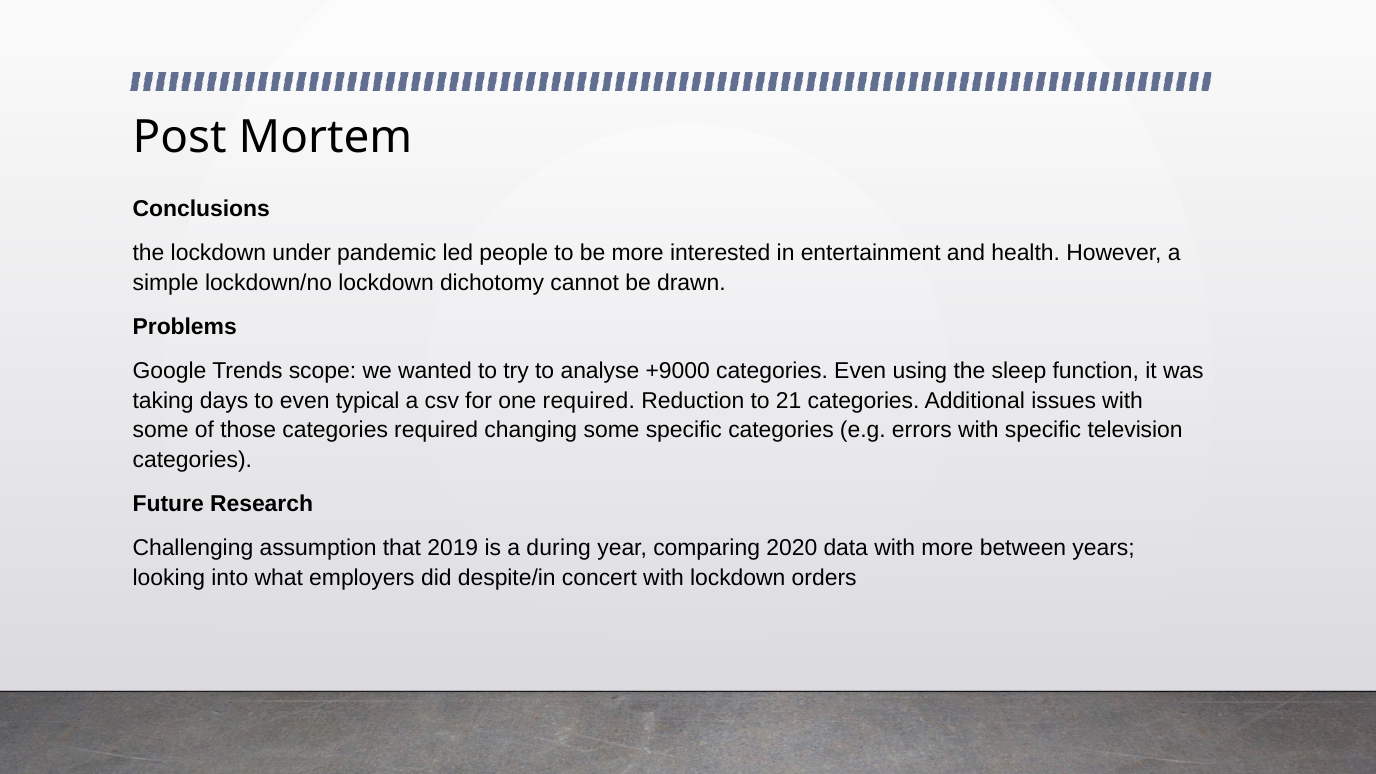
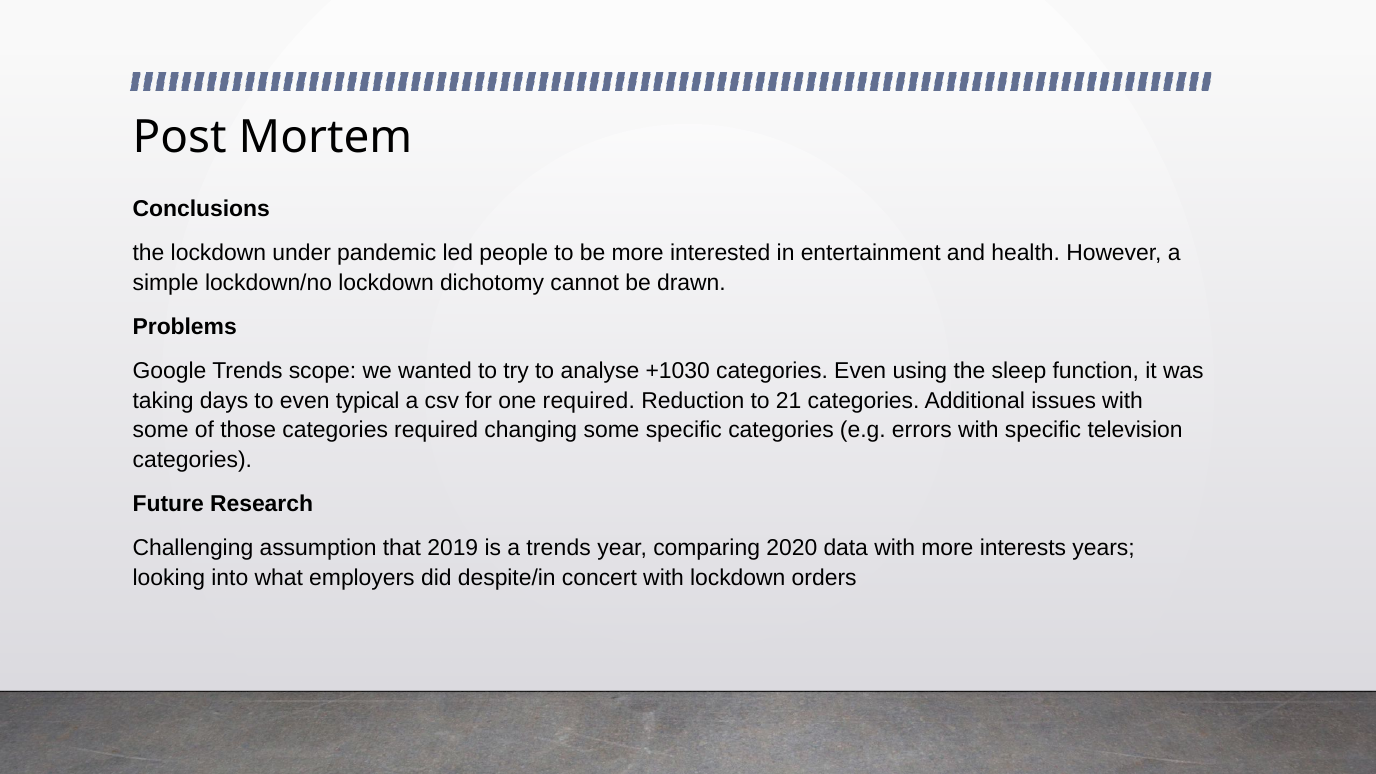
+9000: +9000 -> +1030
a during: during -> trends
between: between -> interests
